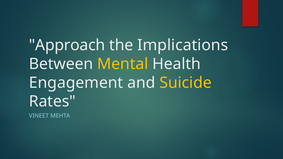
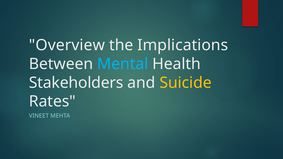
Approach: Approach -> Overview
Mental colour: yellow -> light blue
Engagement: Engagement -> Stakeholders
